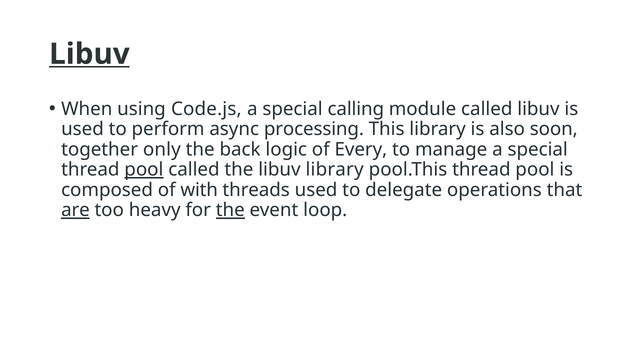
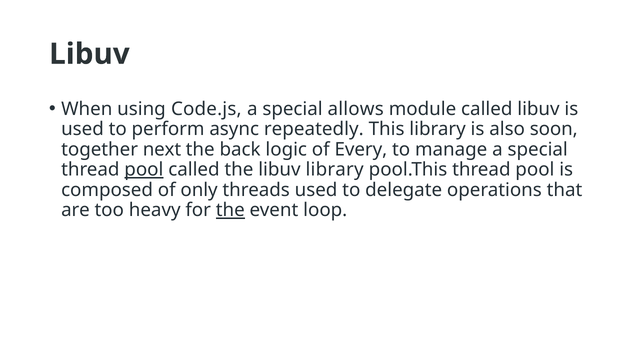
Libuv at (89, 54) underline: present -> none
calling: calling -> allows
processing: processing -> repeatedly
only: only -> next
with: with -> only
are underline: present -> none
